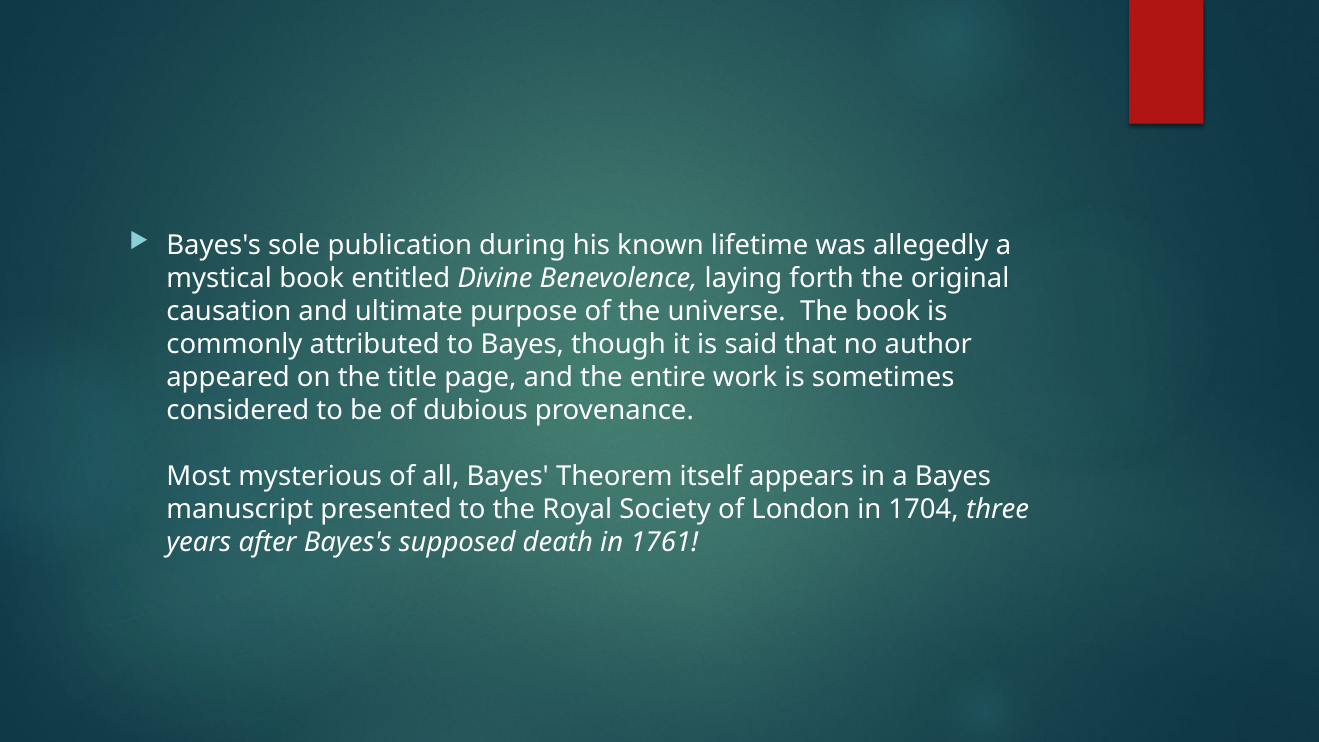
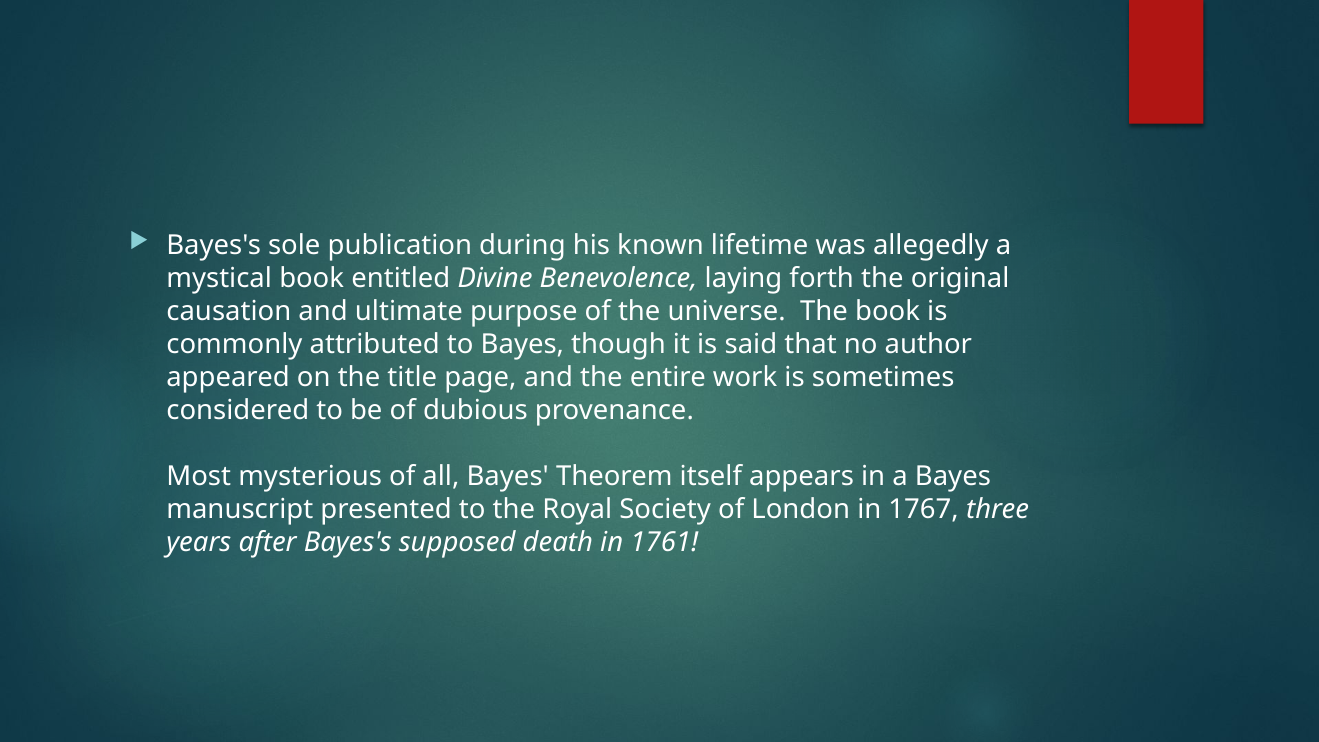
1704: 1704 -> 1767
